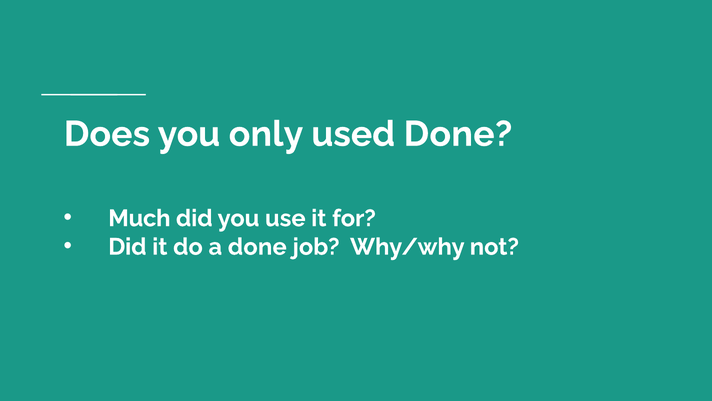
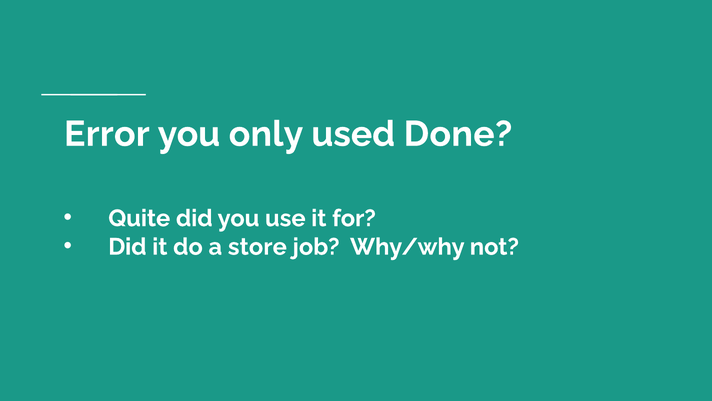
Does: Does -> Error
Much: Much -> Quite
a done: done -> store
